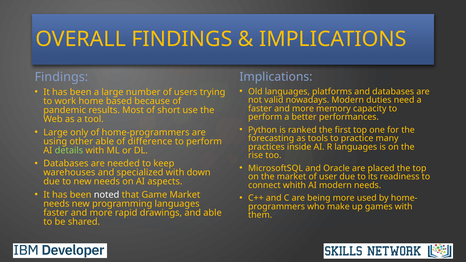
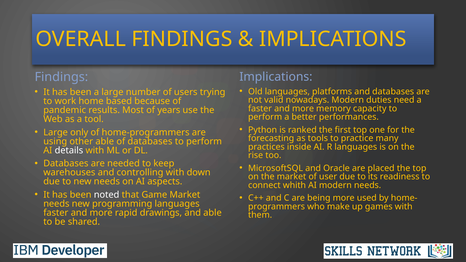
short: short -> years
of difference: difference -> databases
details colour: light green -> white
specialized: specialized -> controlling
